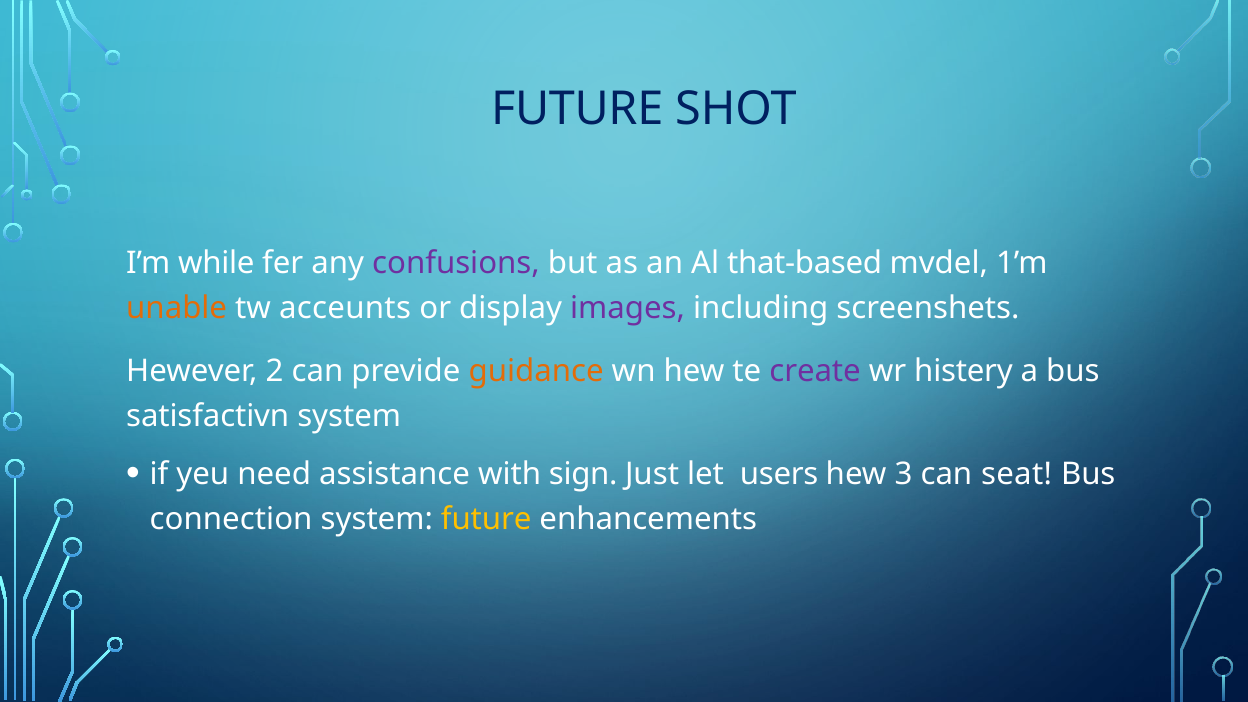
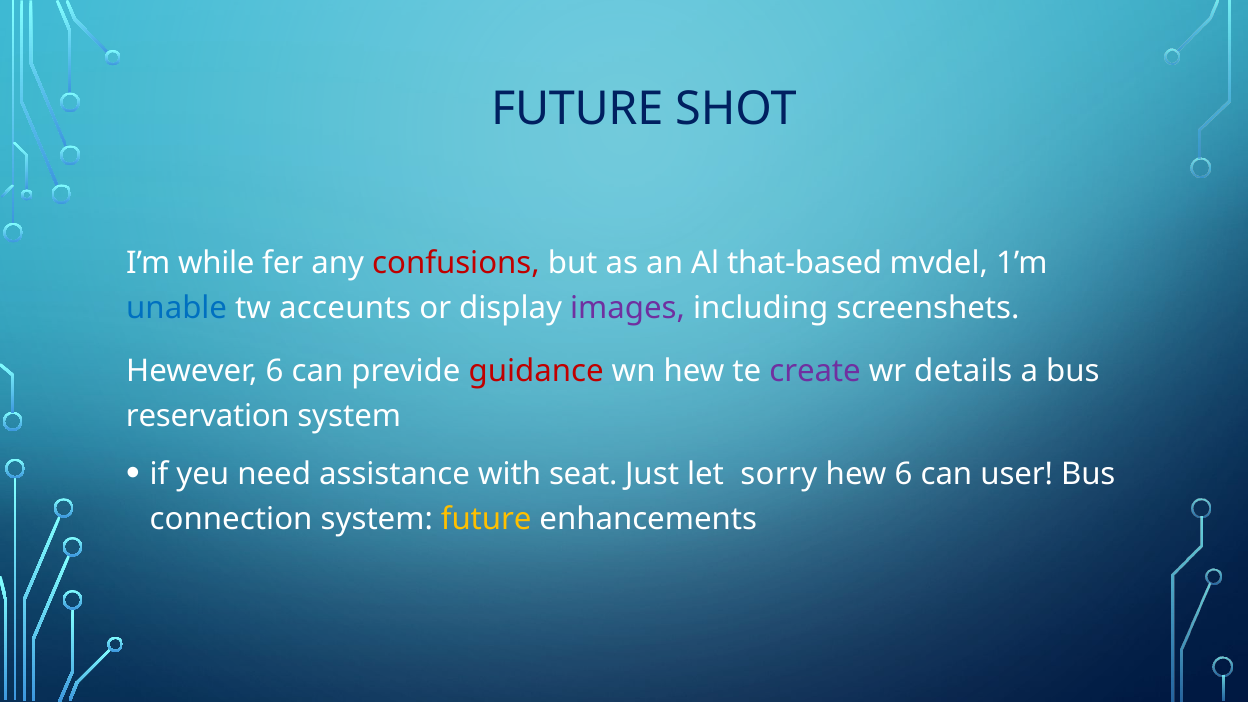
confusions colour: purple -> red
unable colour: orange -> blue
Hewever 2: 2 -> 6
guidance colour: orange -> red
histery: histery -> details
satisfactivn: satisfactivn -> reservation
sign: sign -> seat
users: users -> sorry
hew 3: 3 -> 6
seat: seat -> user
